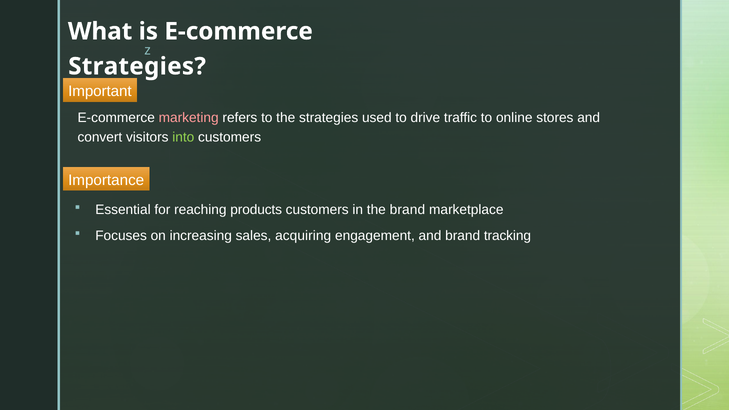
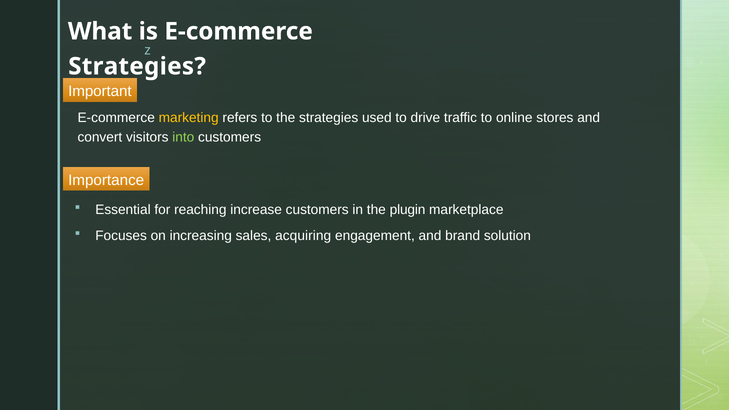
marketing colour: pink -> yellow
products: products -> increase
the brand: brand -> plugin
tracking: tracking -> solution
